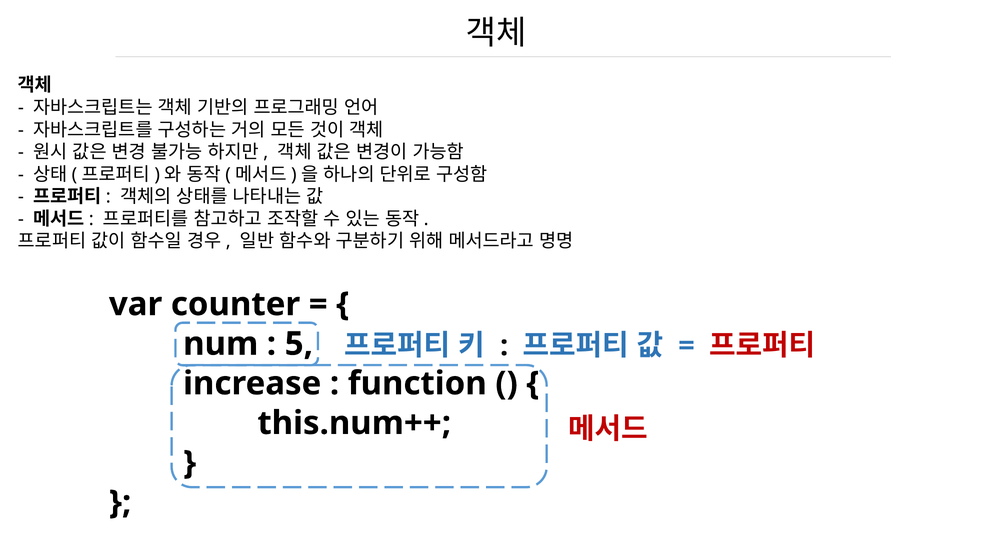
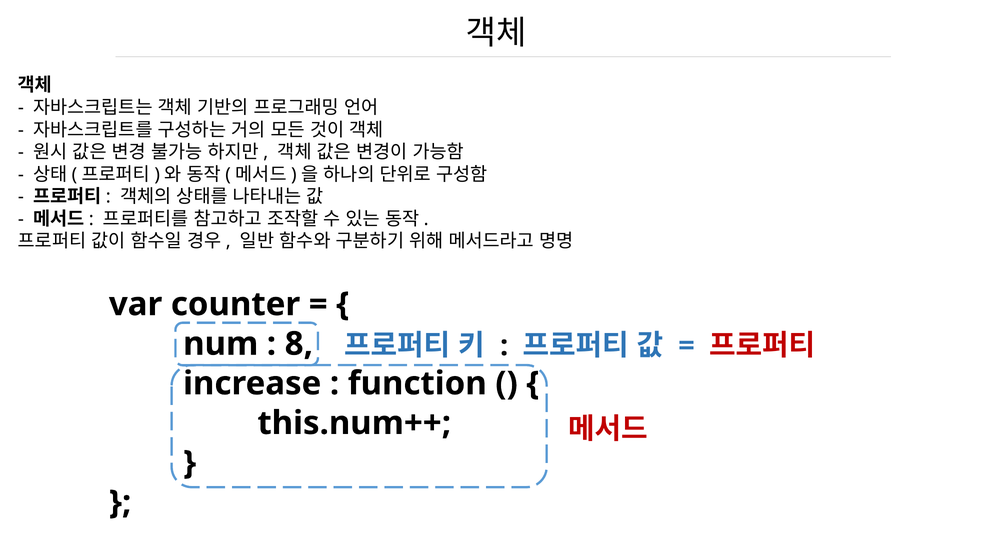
5: 5 -> 8
